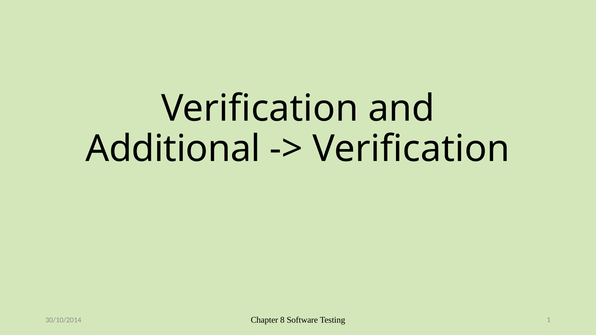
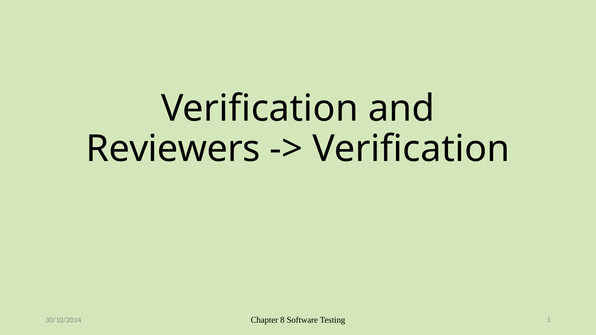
Additional: Additional -> Reviewers
